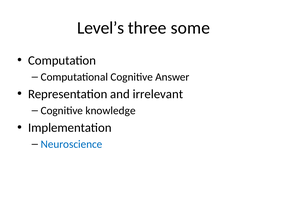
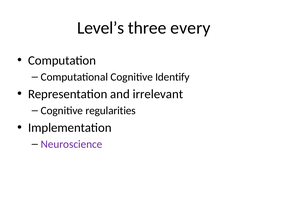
some: some -> every
Answer: Answer -> Identify
knowledge: knowledge -> regularities
Neuroscience colour: blue -> purple
